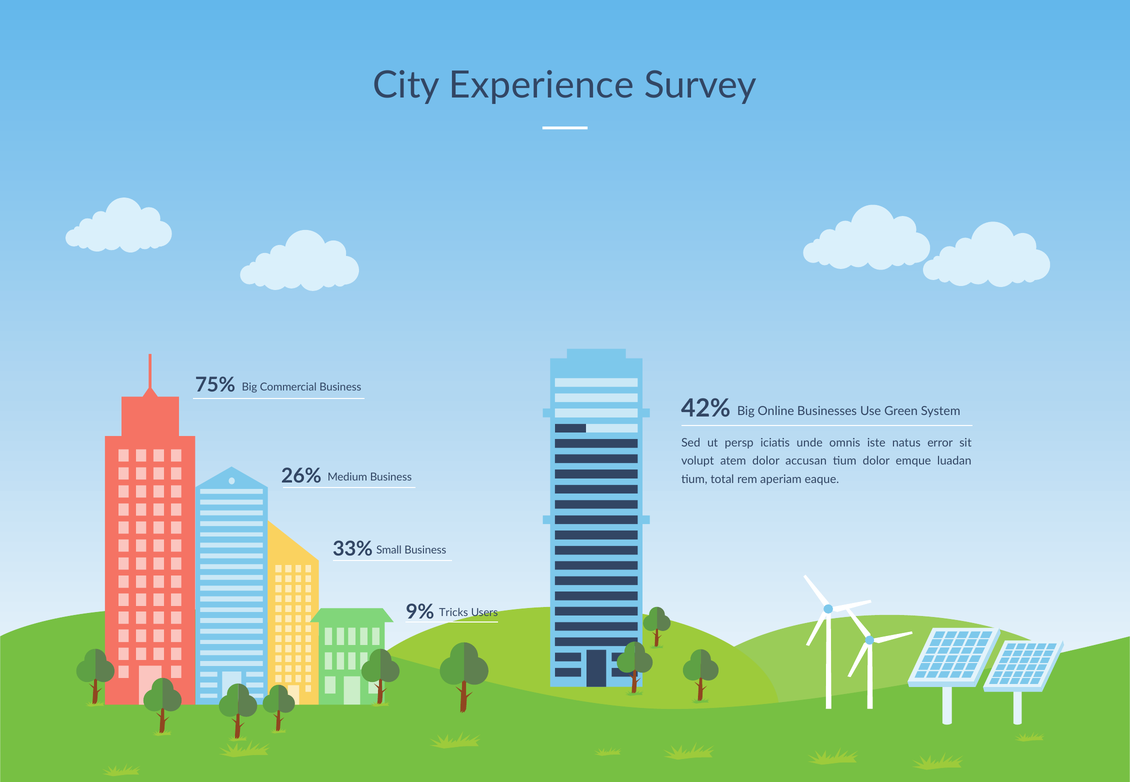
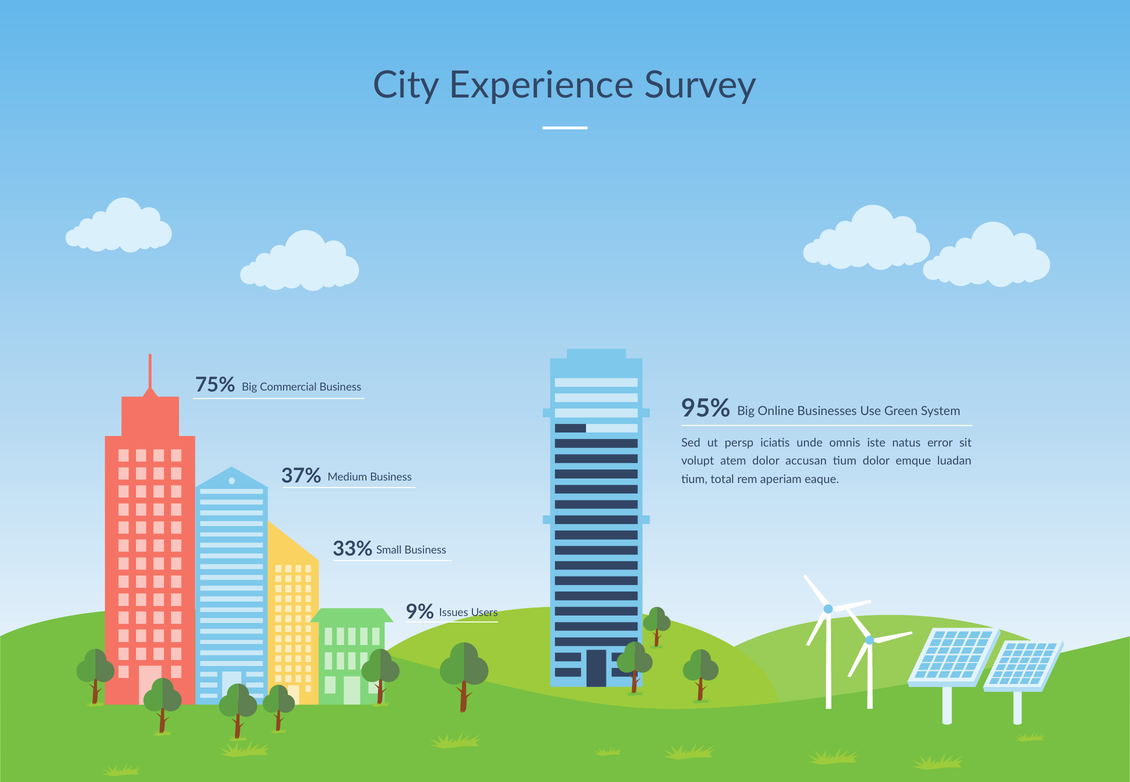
42%: 42% -> 95%
26%: 26% -> 37%
Tricks: Tricks -> Issues
